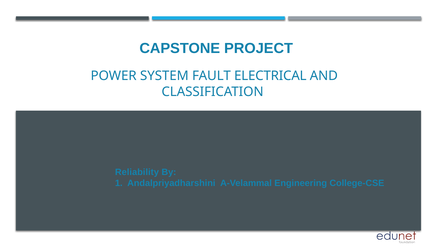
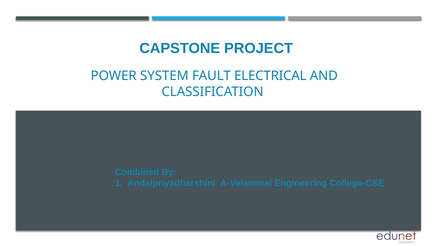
Reliability: Reliability -> Combined
